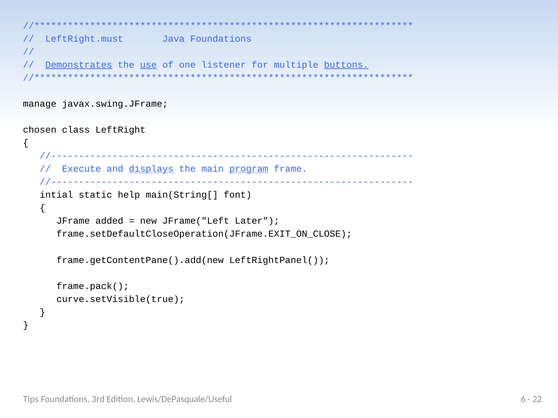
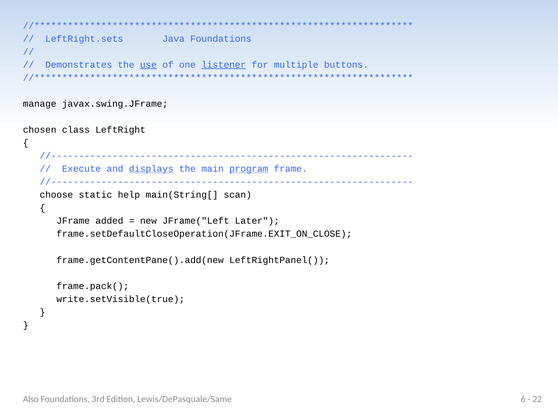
LeftRight.must: LeftRight.must -> LeftRight.sets
Demonstrates underline: present -> none
listener underline: none -> present
buttons underline: present -> none
intial: intial -> choose
font: font -> scan
curve.setVisible(true: curve.setVisible(true -> write.setVisible(true
Tips: Tips -> Also
Lewis/DePasquale/Useful: Lewis/DePasquale/Useful -> Lewis/DePasquale/Same
